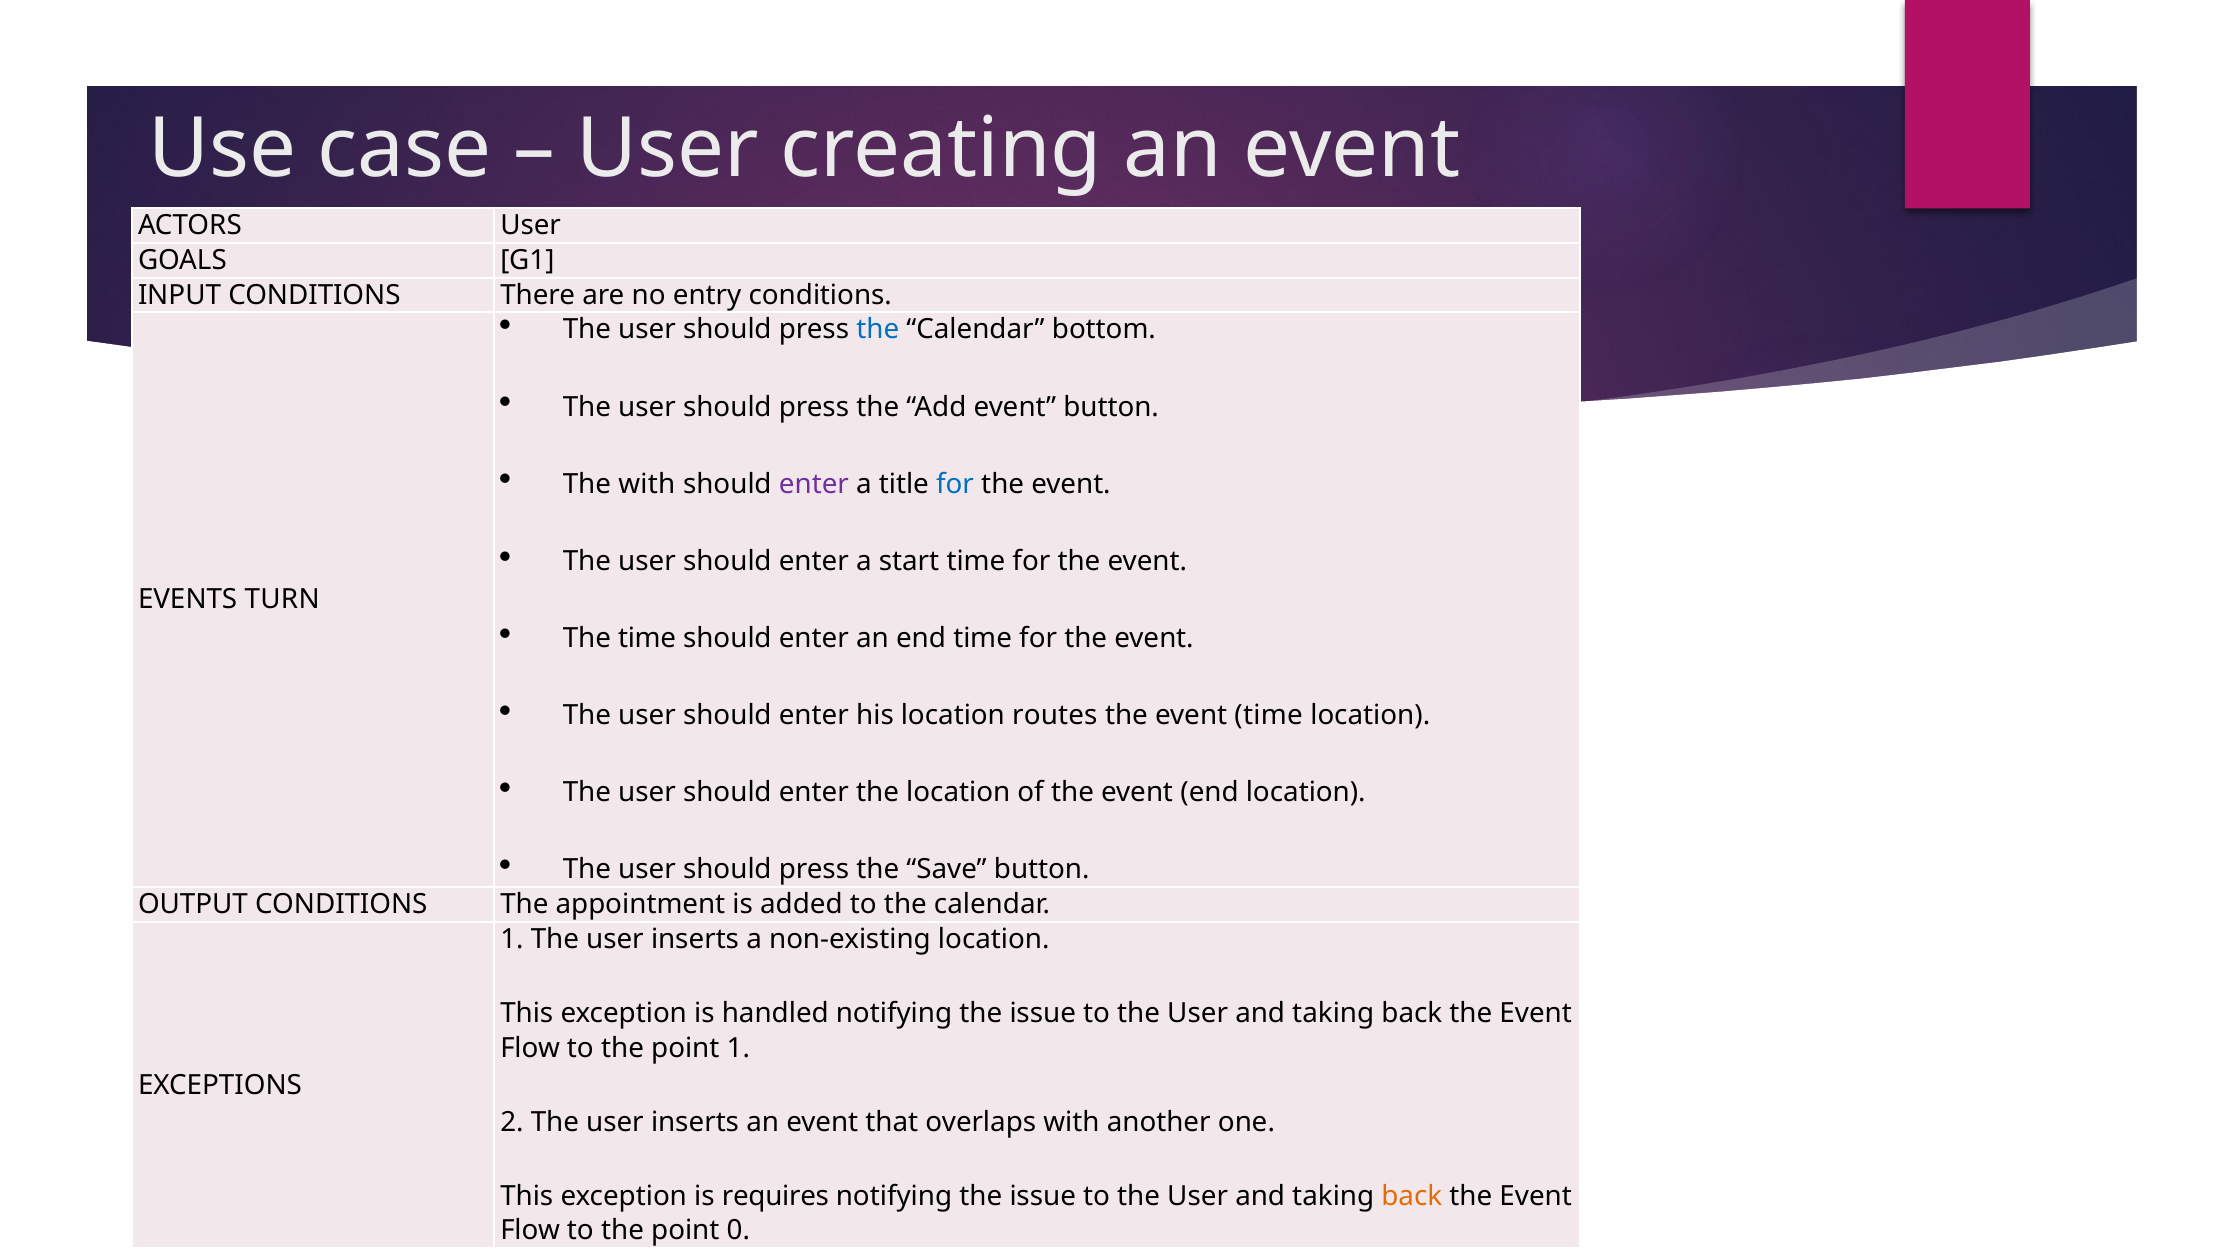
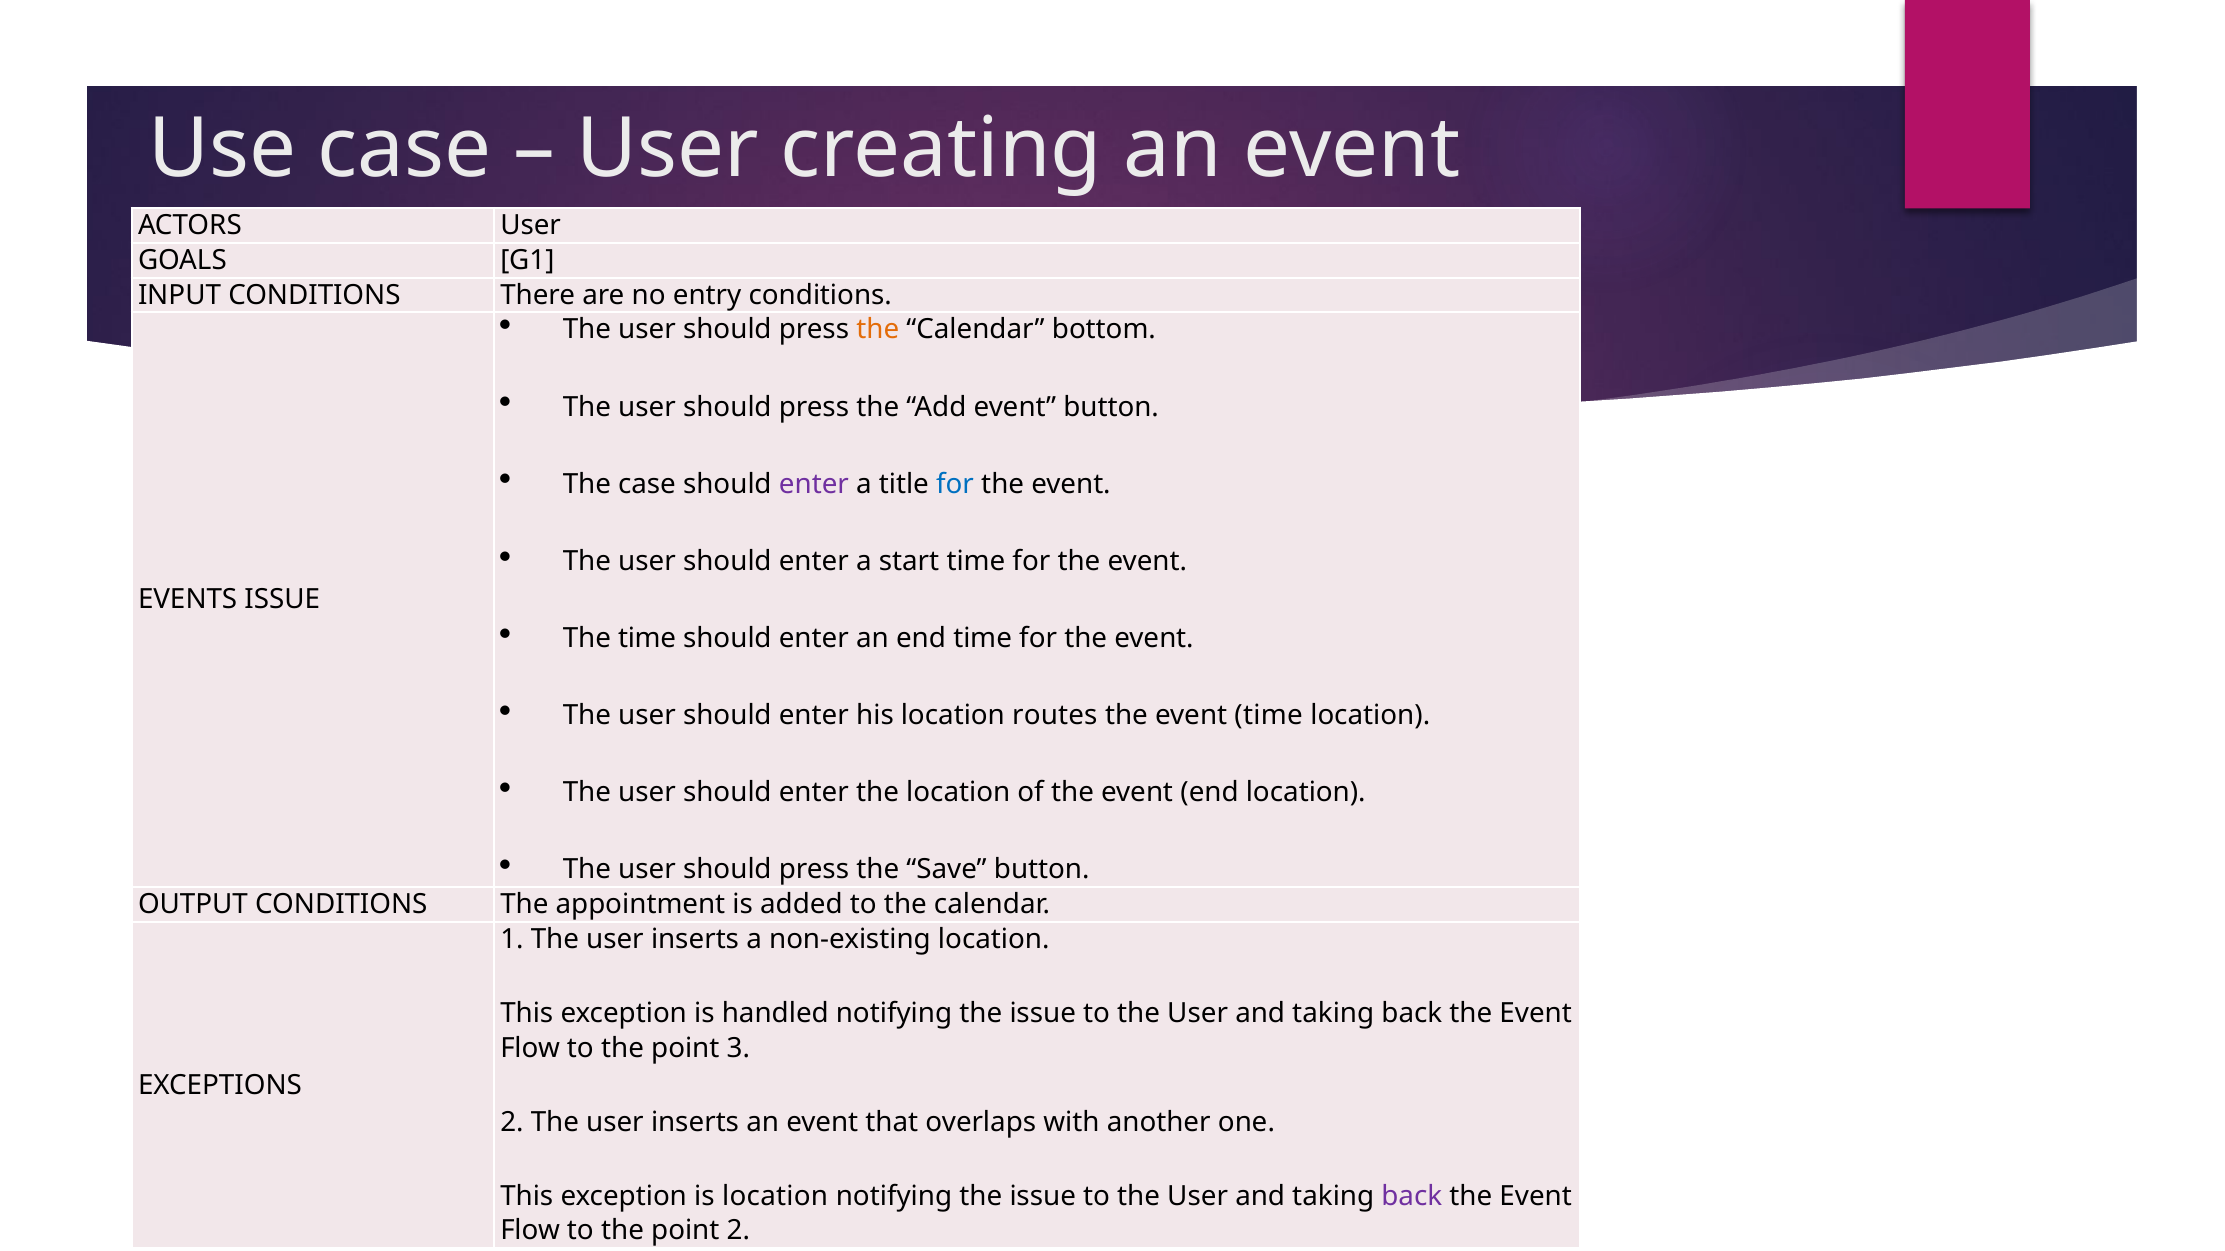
the at (878, 330) colour: blue -> orange
The with: with -> case
EVENTS TURN: TURN -> ISSUE
point 1: 1 -> 3
is requires: requires -> location
back at (1412, 1197) colour: orange -> purple
point 0: 0 -> 2
